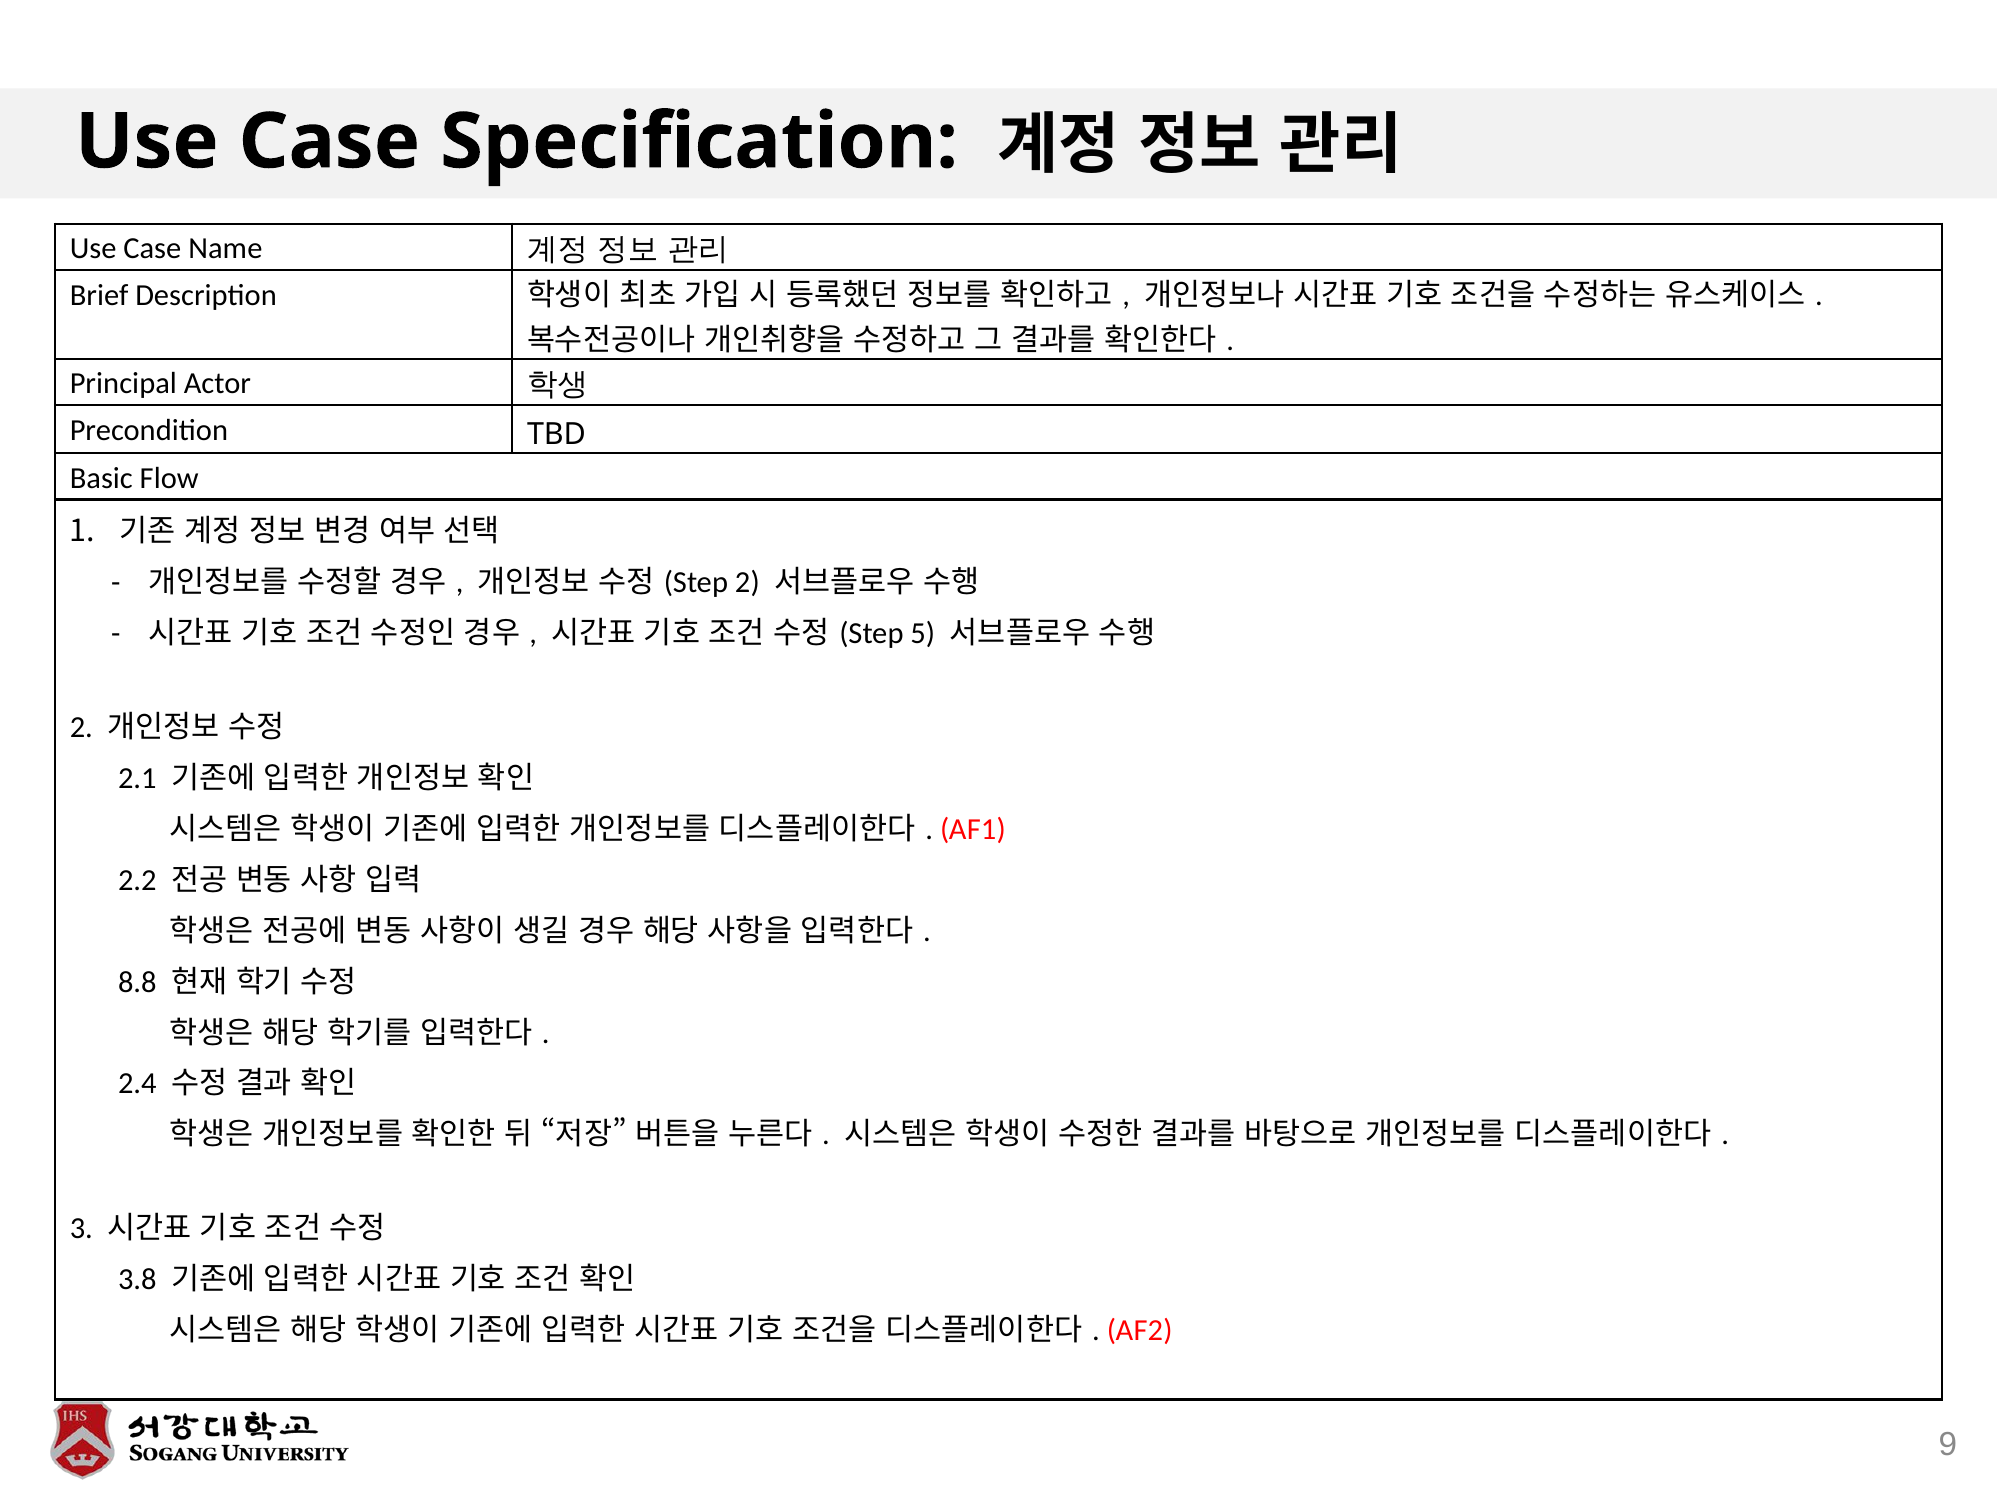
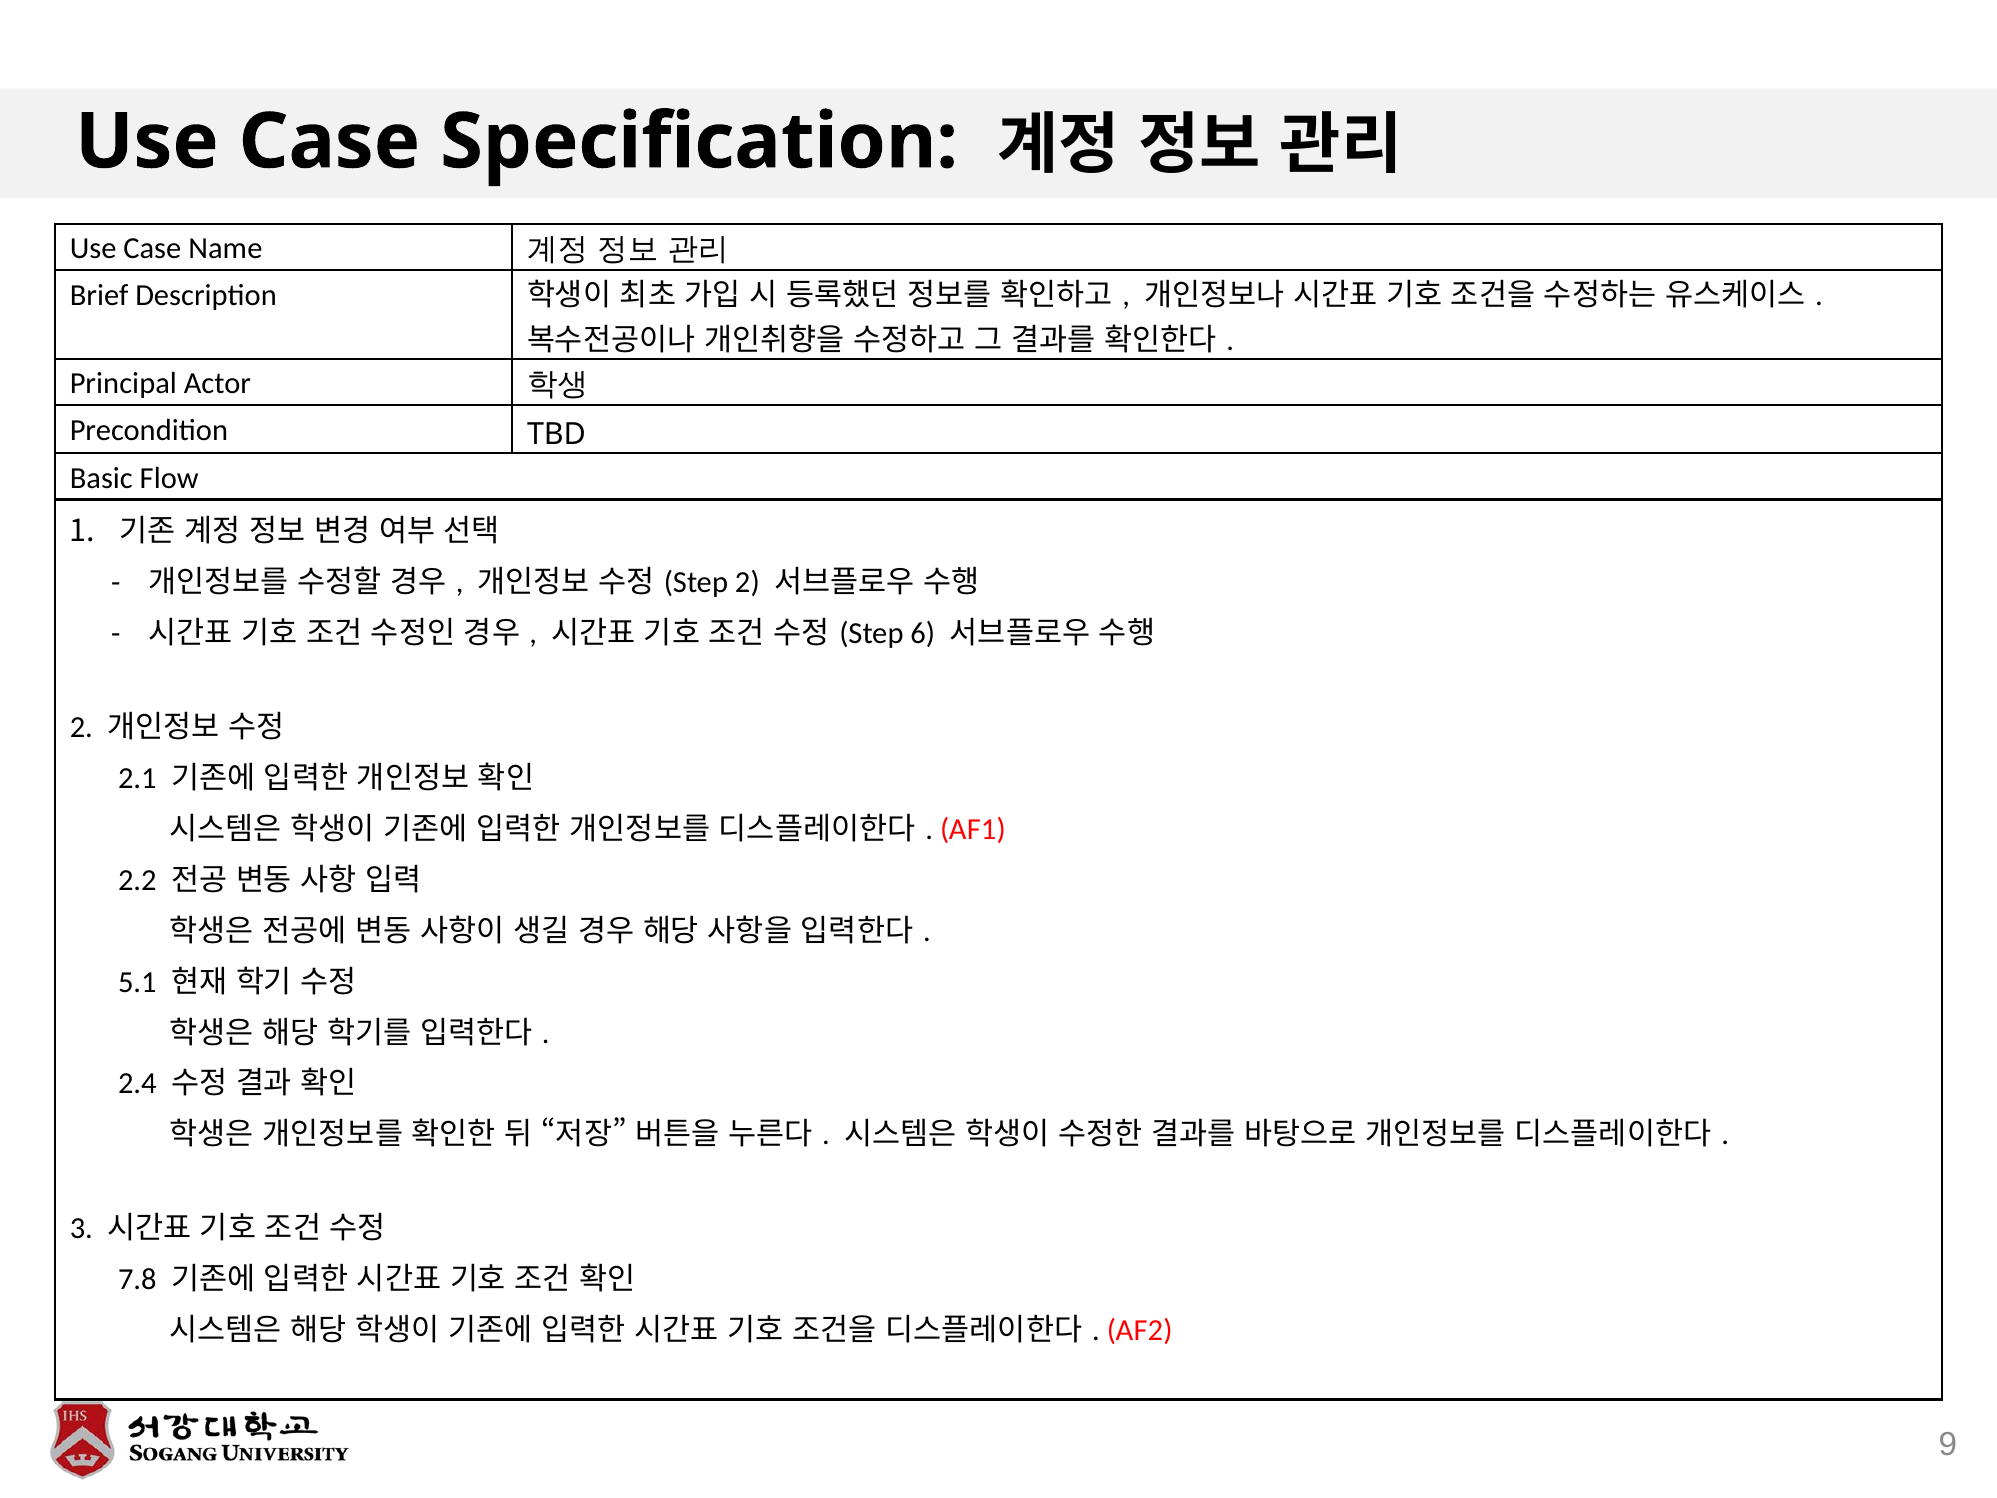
5: 5 -> 6
8.8: 8.8 -> 5.1
3.8: 3.8 -> 7.8
